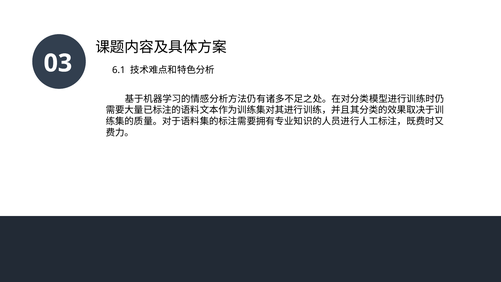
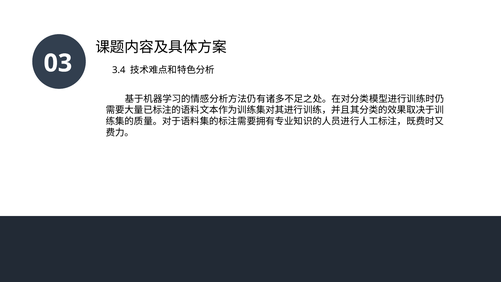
6.1: 6.1 -> 3.4
